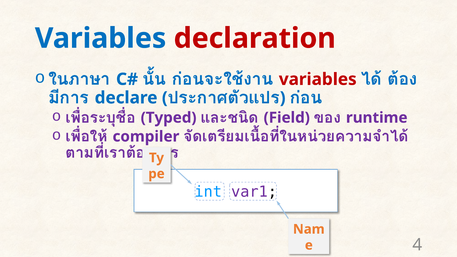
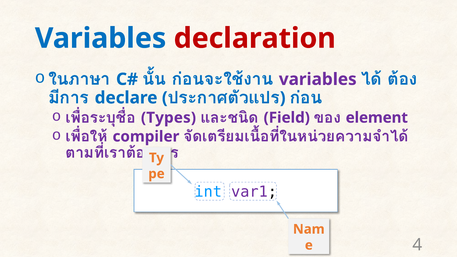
variables at (318, 79) colour: red -> purple
Typed: Typed -> Types
runtime: runtime -> element
